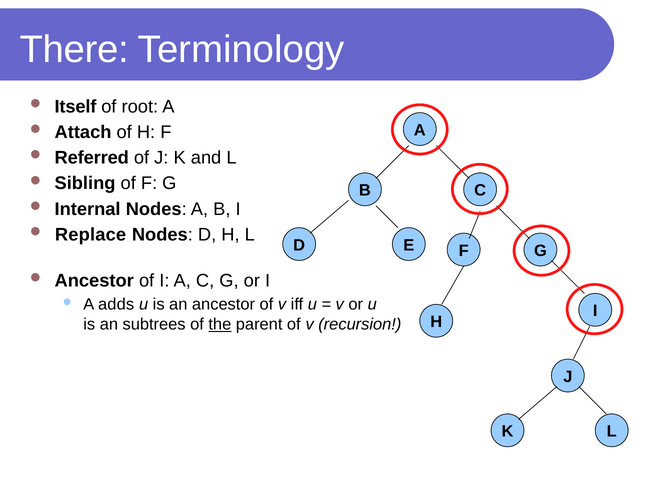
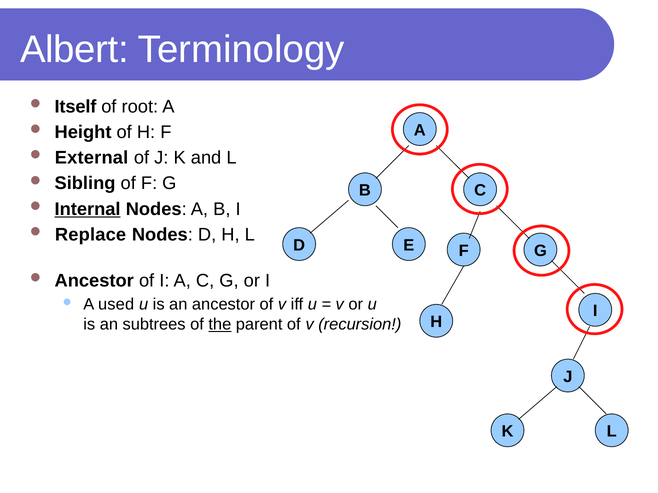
There: There -> Albert
Attach: Attach -> Height
Referred: Referred -> External
Internal underline: none -> present
adds: adds -> used
